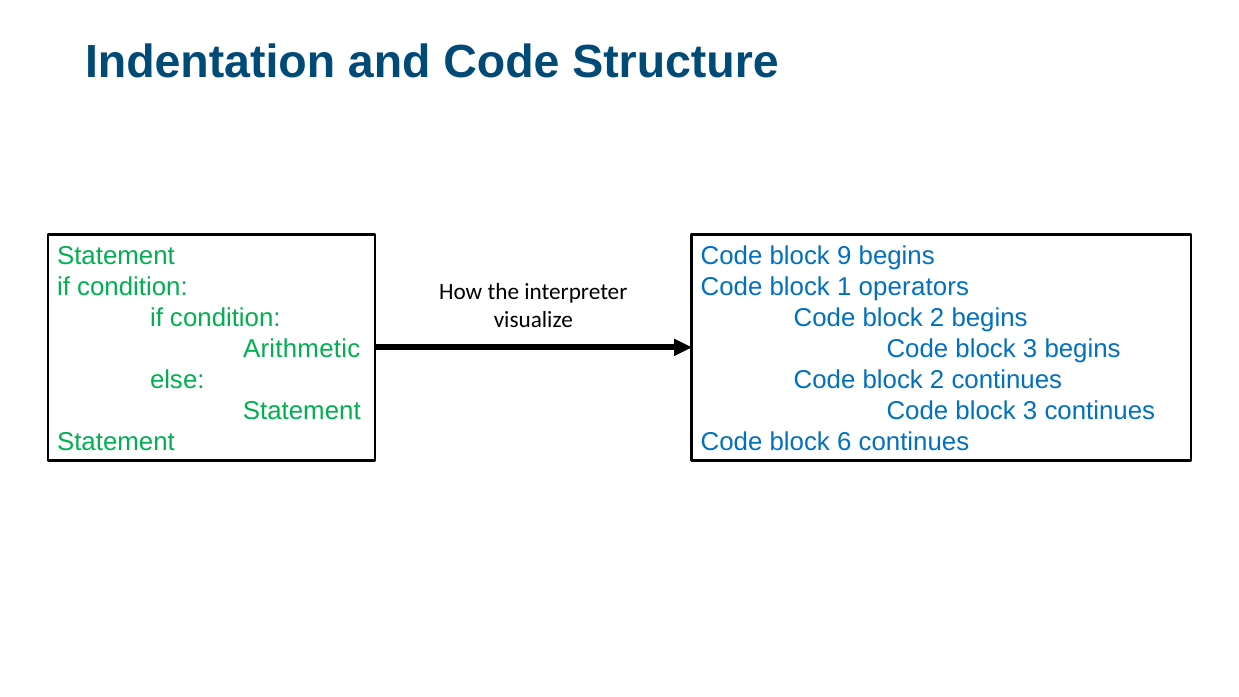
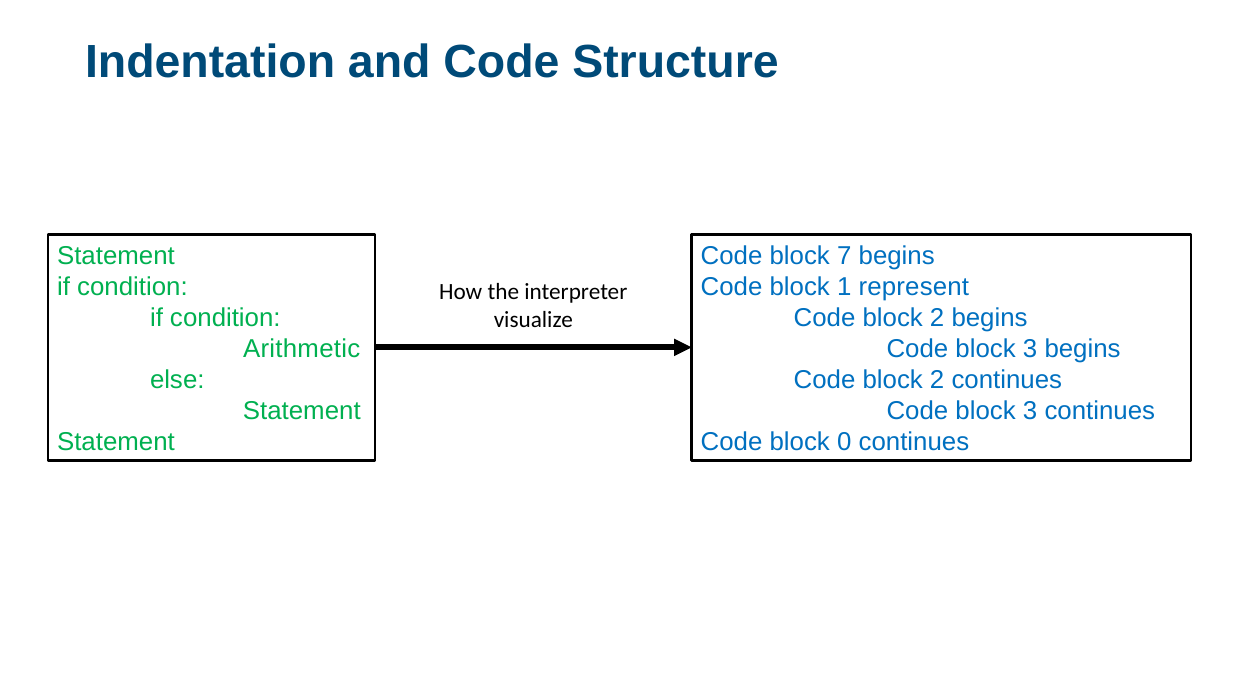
9: 9 -> 7
operators: operators -> represent
6: 6 -> 0
